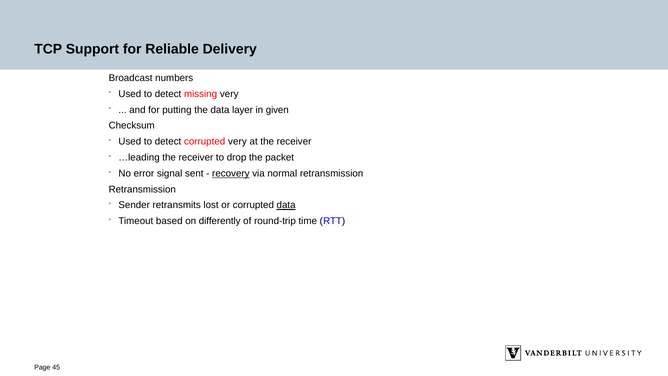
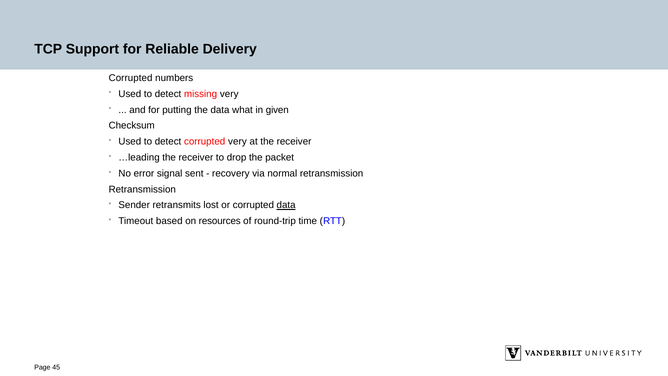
Broadcast at (131, 78): Broadcast -> Corrupted
layer: layer -> what
recovery underline: present -> none
differently: differently -> resources
